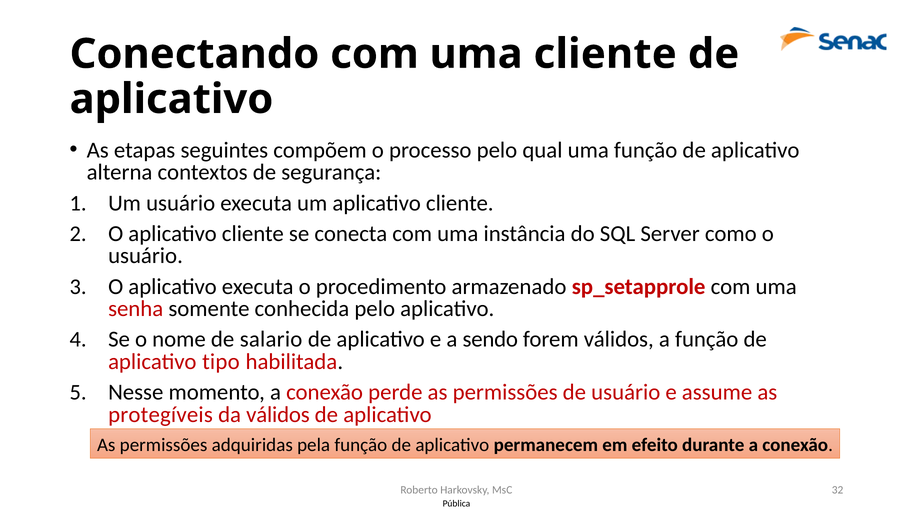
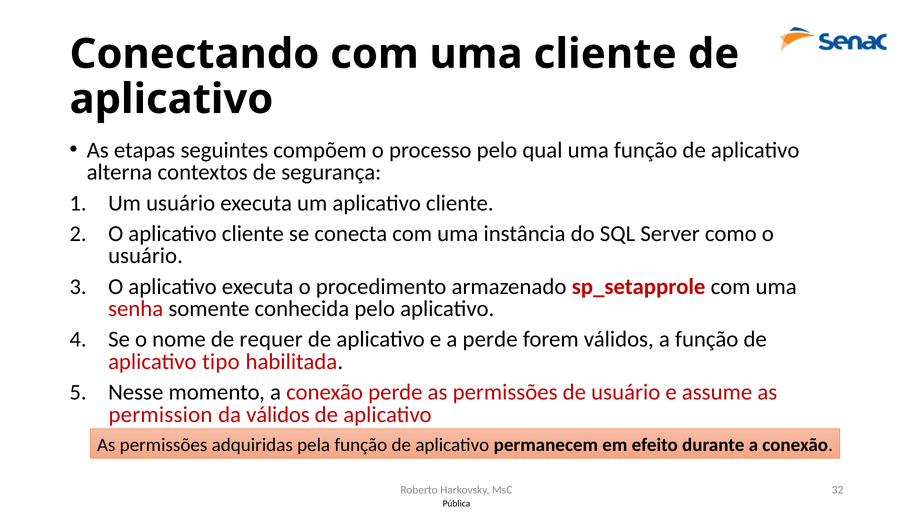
salario: salario -> requer
a sendo: sendo -> perde
protegíveis: protegíveis -> permission
